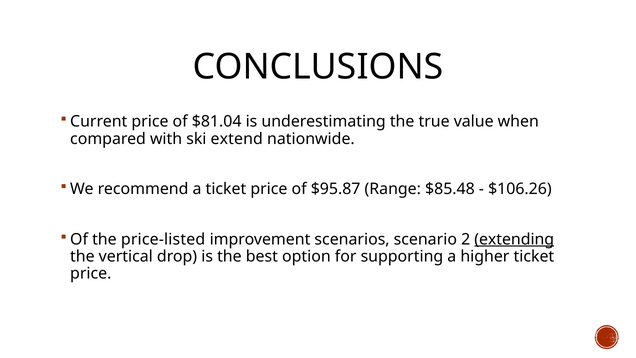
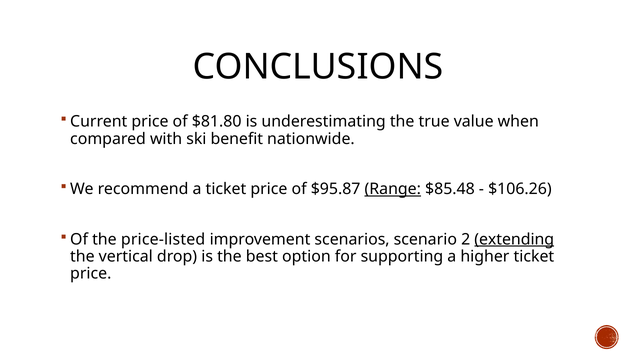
$81.04: $81.04 -> $81.80
extend: extend -> benefit
Range underline: none -> present
